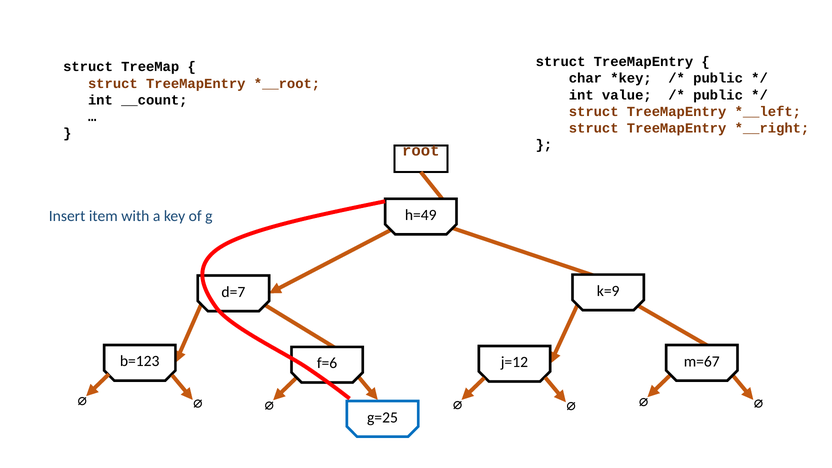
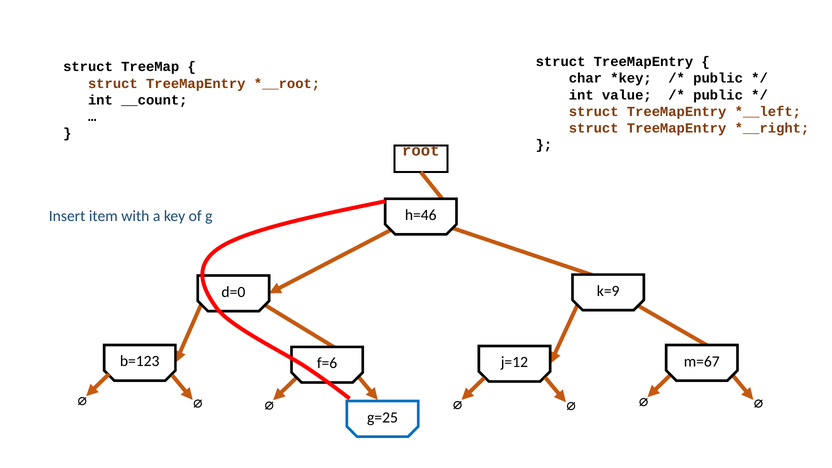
h=49: h=49 -> h=46
d=7: d=7 -> d=0
